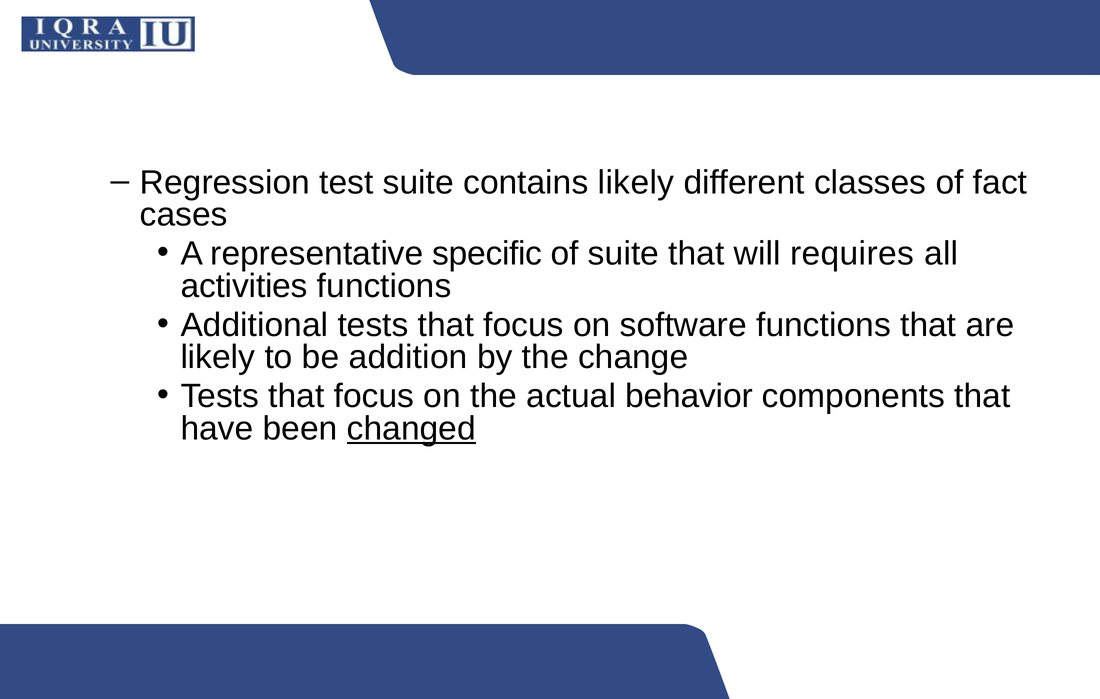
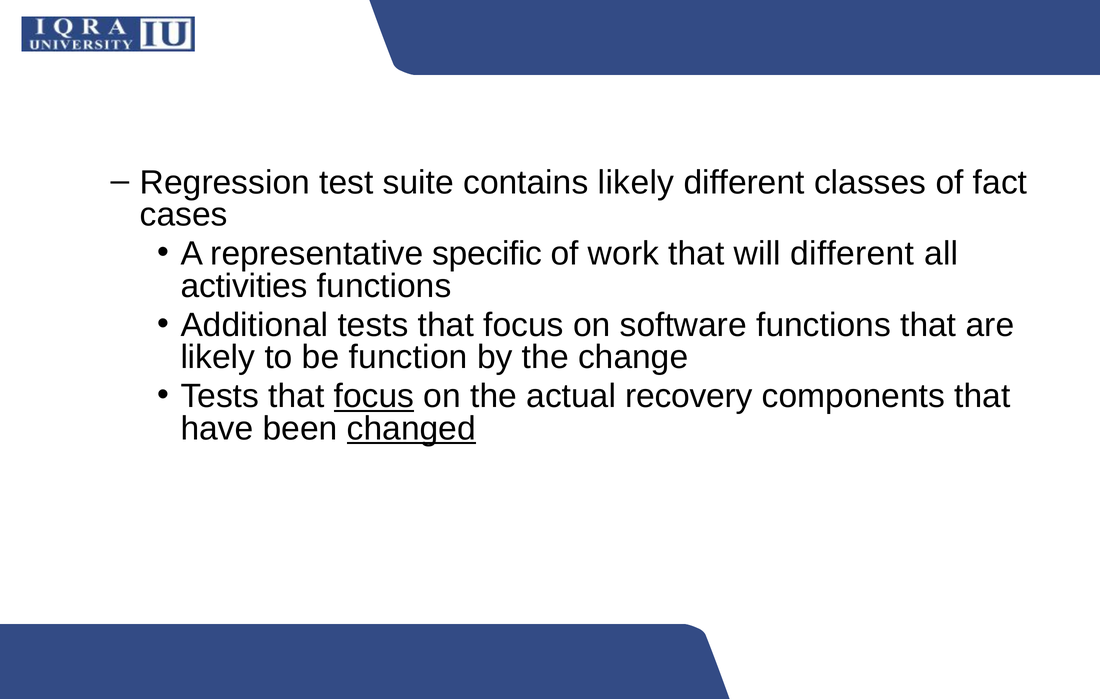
of suite: suite -> work
will requires: requires -> different
addition: addition -> function
focus at (374, 396) underline: none -> present
behavior: behavior -> recovery
